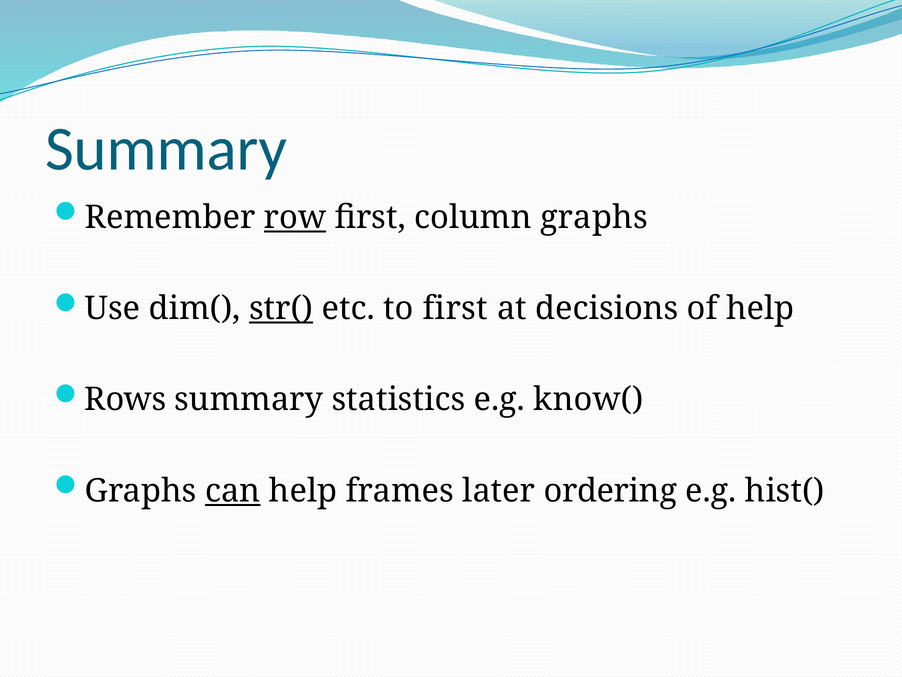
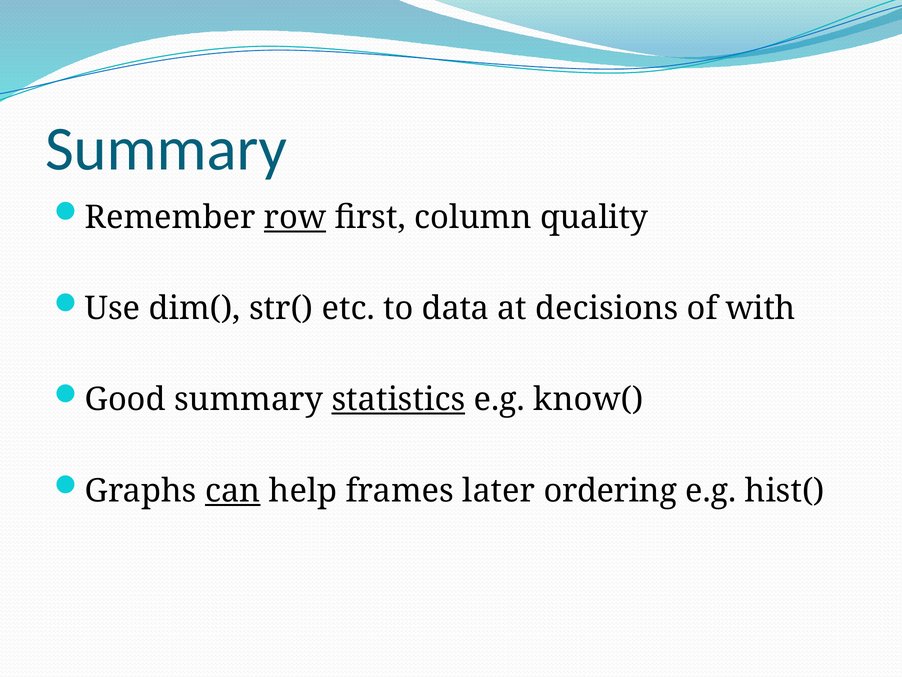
column graphs: graphs -> quality
str( underline: present -> none
to first: first -> data
of help: help -> with
Rows: Rows -> Good
statistics underline: none -> present
